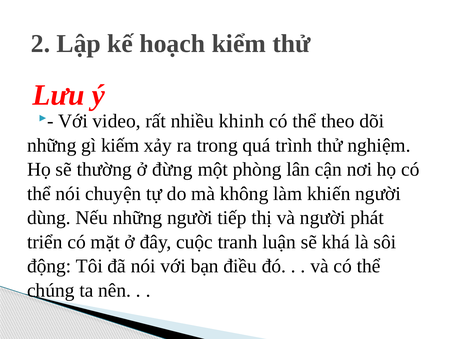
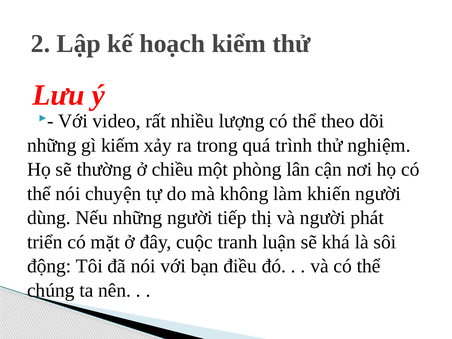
khinh: khinh -> lượng
đừng: đừng -> chiều
